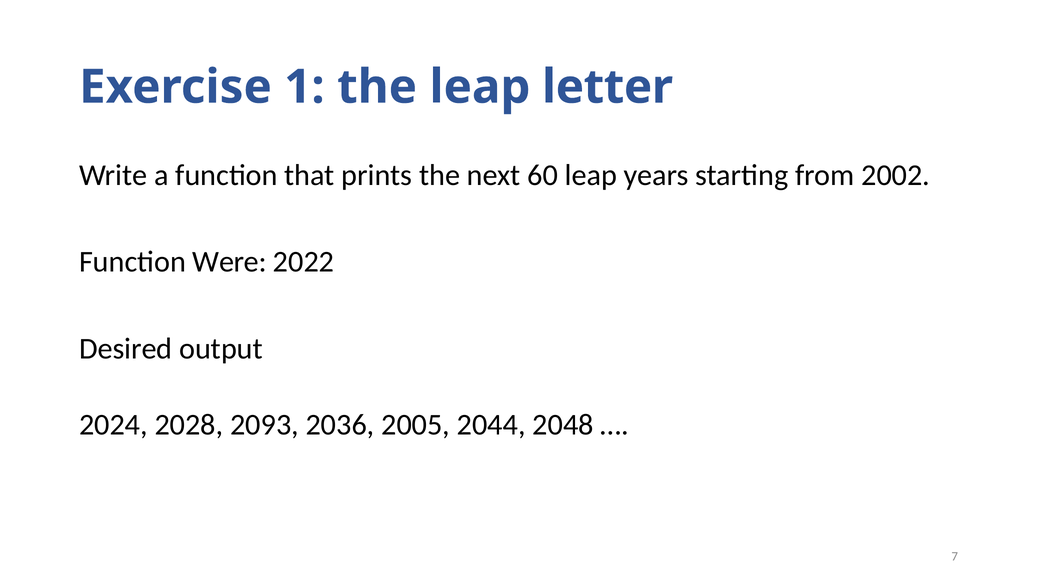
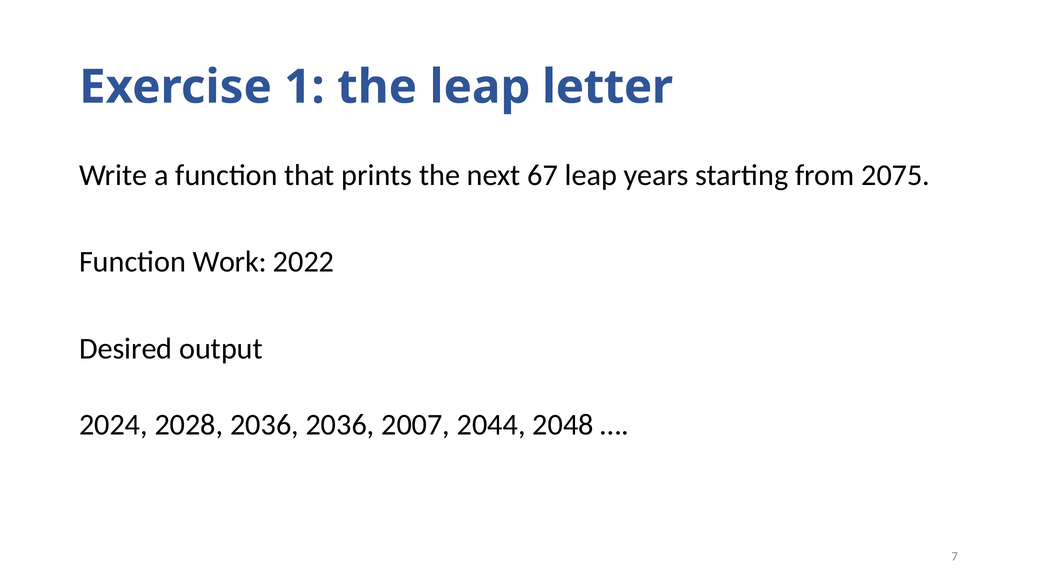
60: 60 -> 67
2002: 2002 -> 2075
Were: Were -> Work
2028 2093: 2093 -> 2036
2005: 2005 -> 2007
